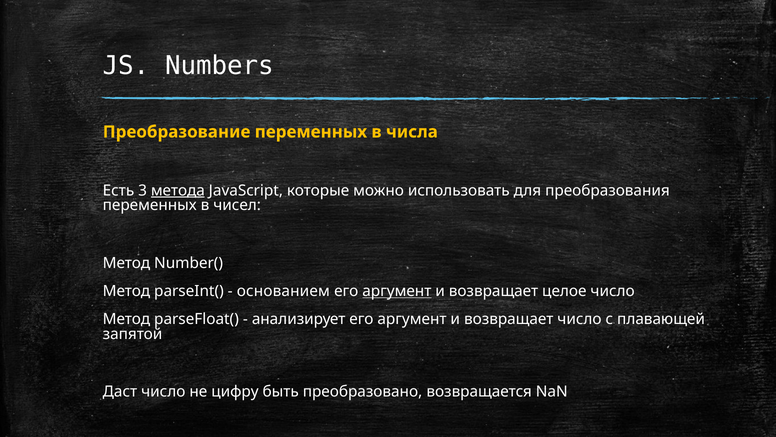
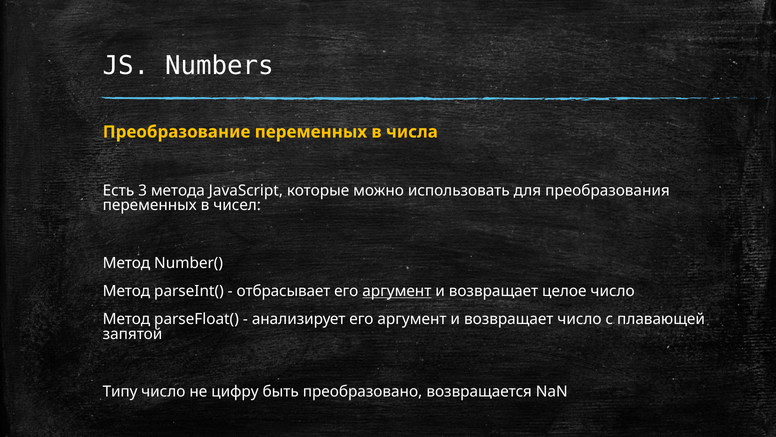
метода underline: present -> none
основанием: основанием -> отбрасывает
Даст: Даст -> Типу
